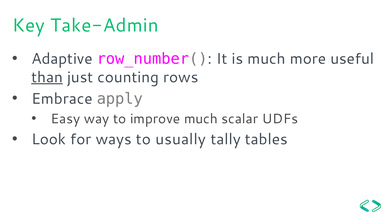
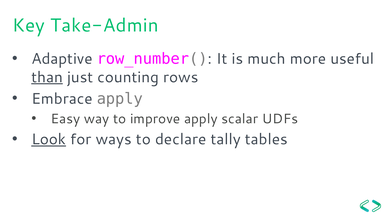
improve much: much -> apply
Look underline: none -> present
usually: usually -> declare
